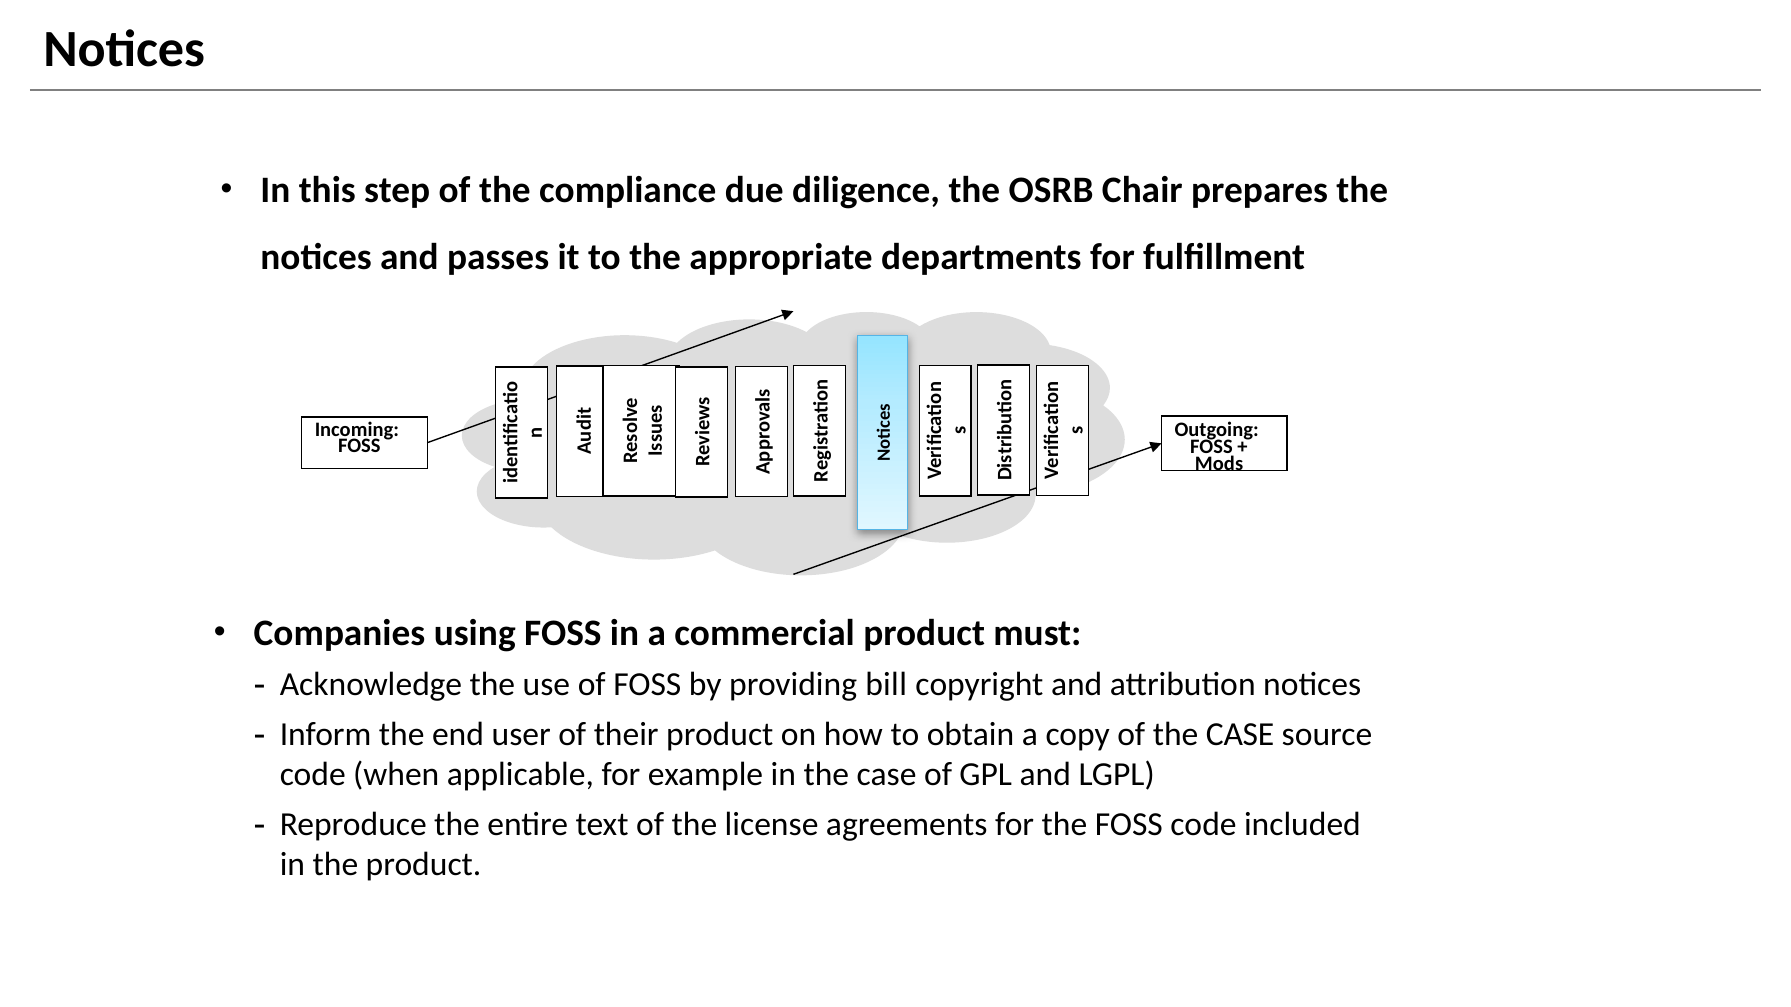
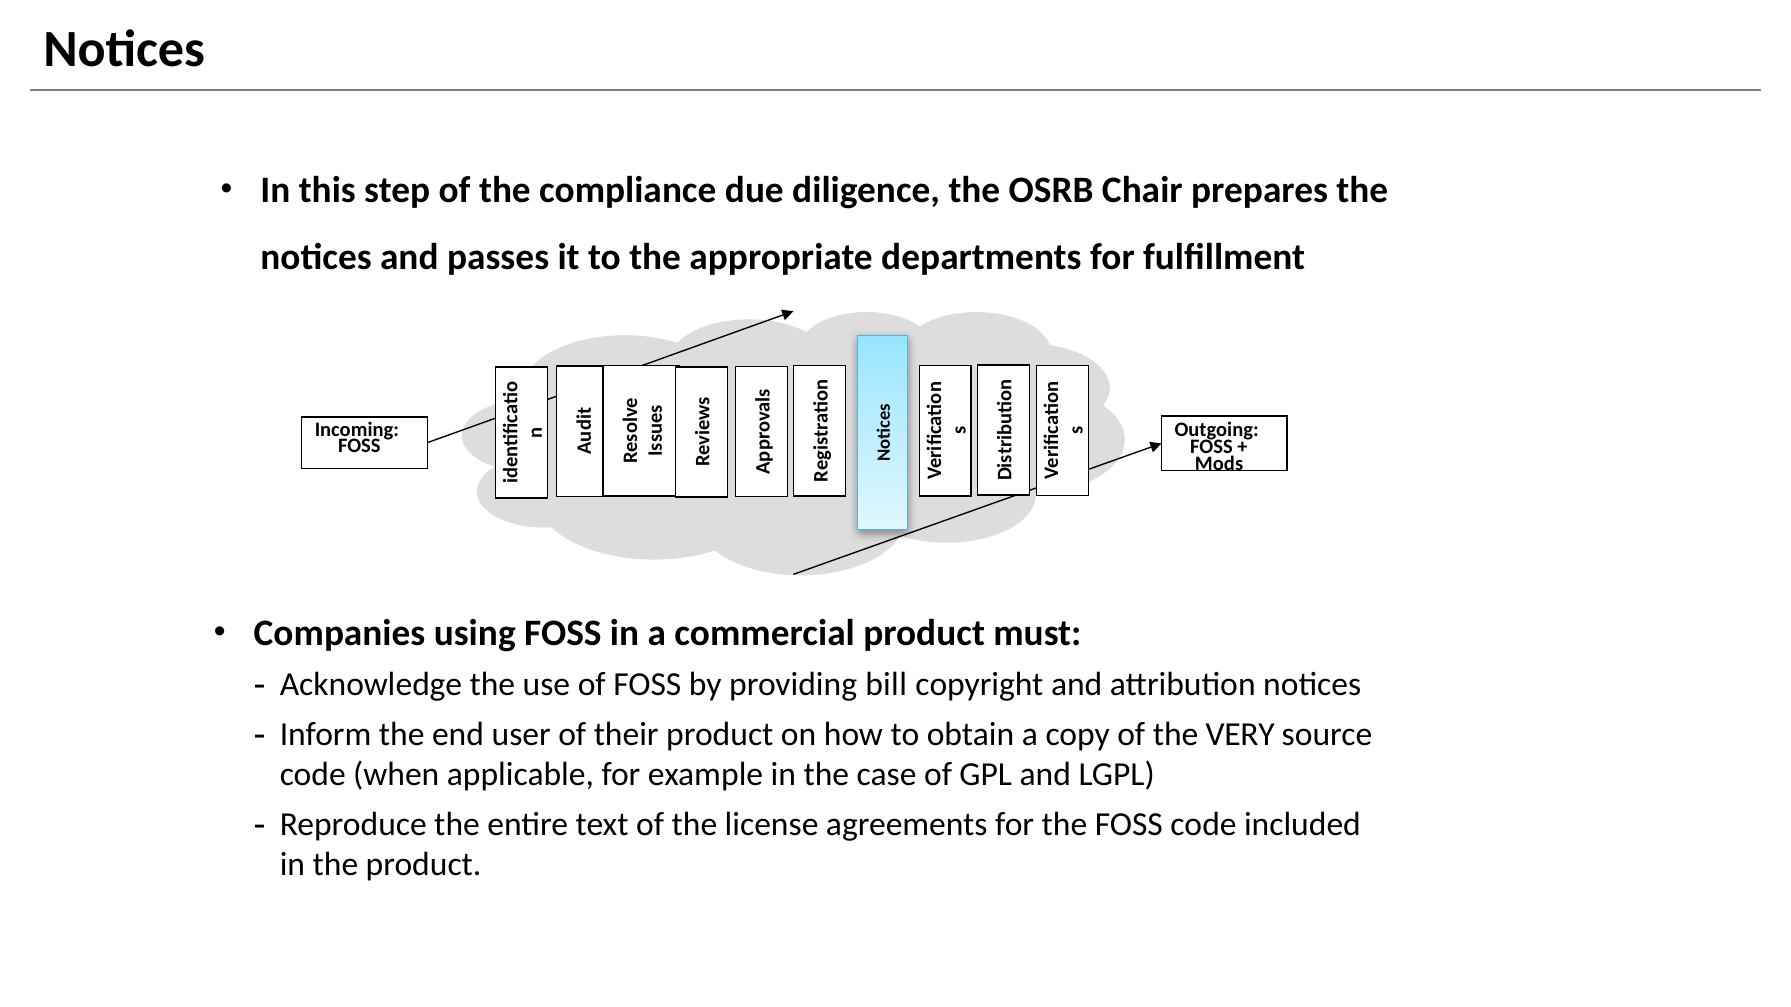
of the CASE: CASE -> VERY
